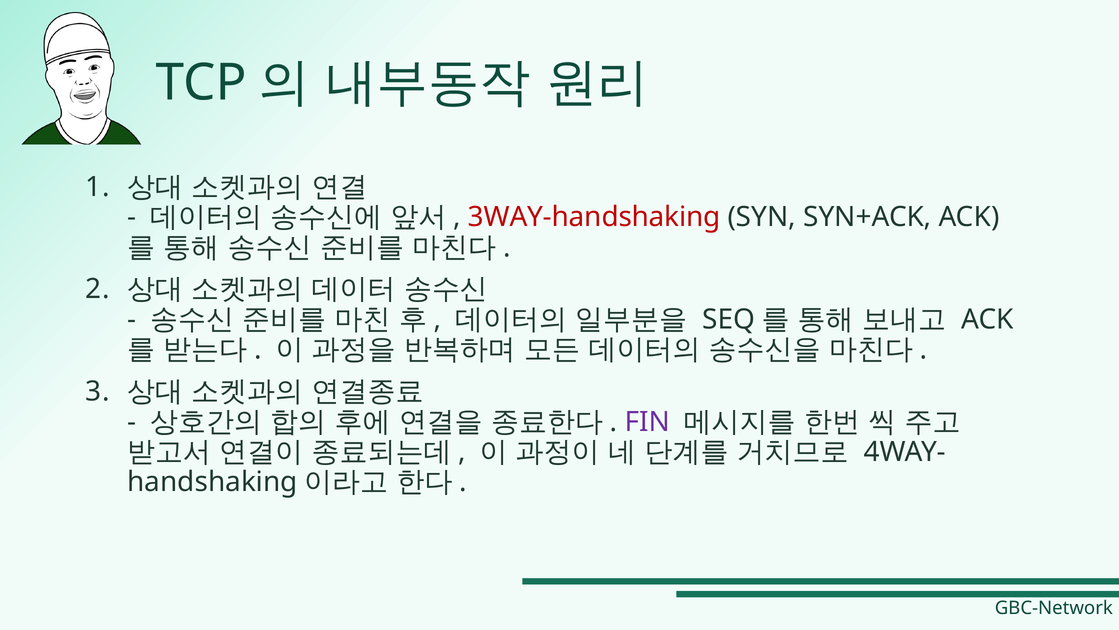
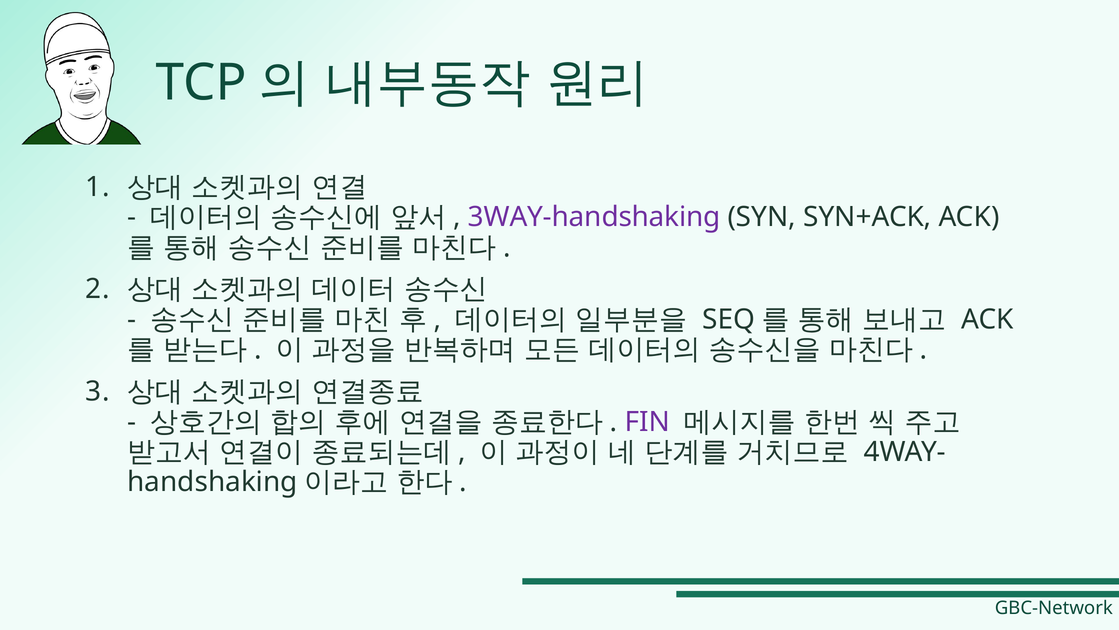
3WAY-handshaking colour: red -> purple
